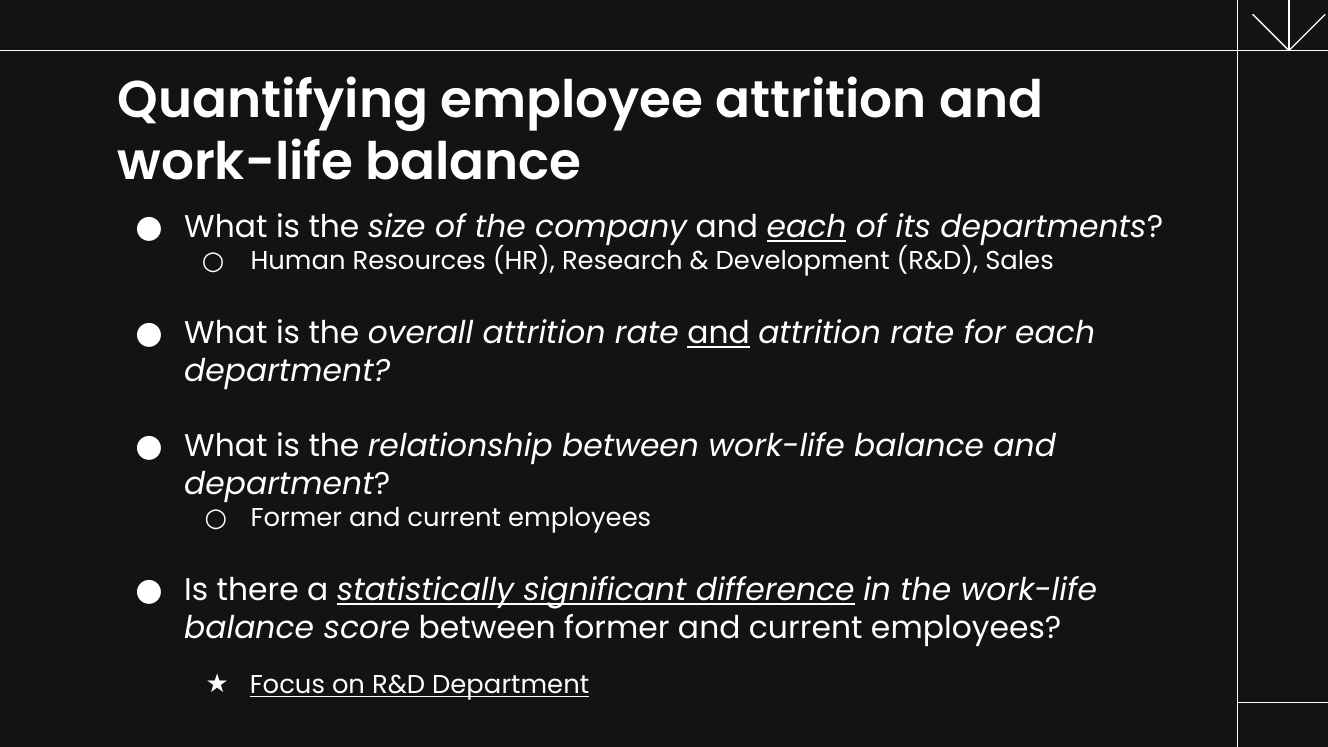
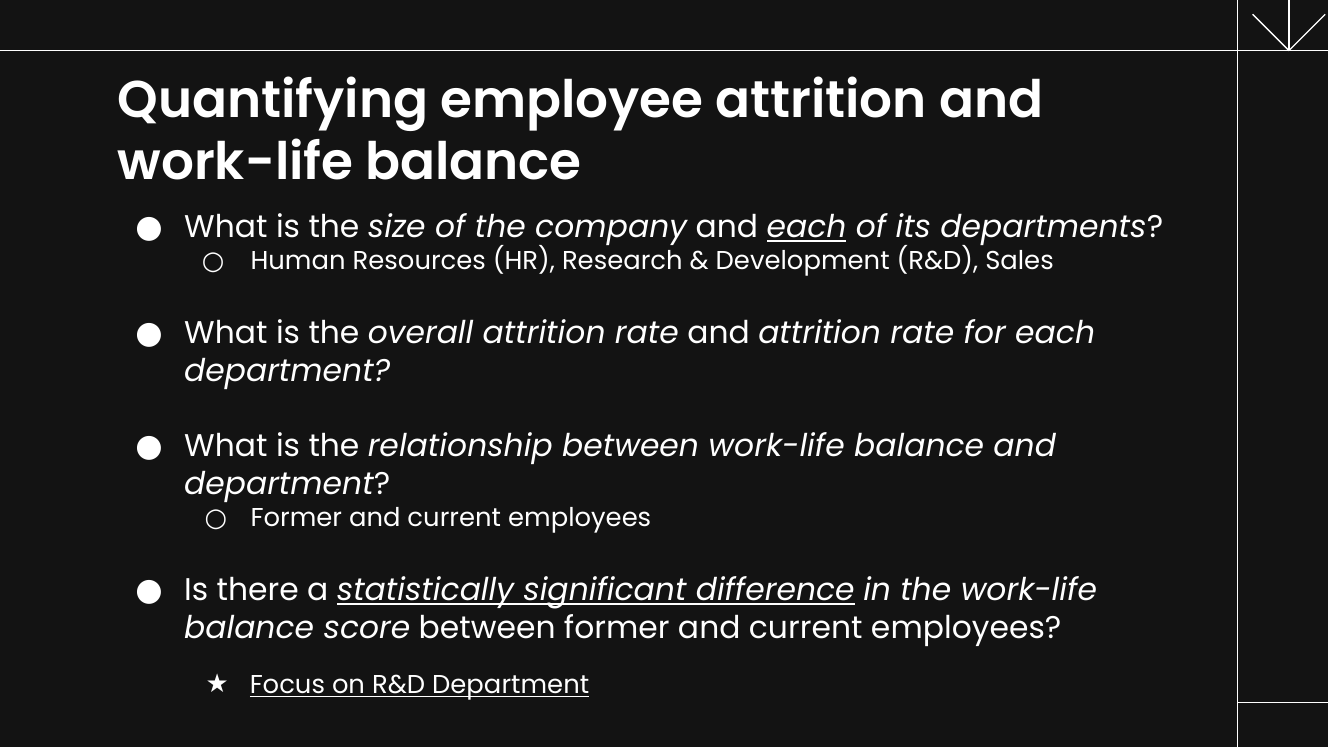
and at (719, 334) underline: present -> none
